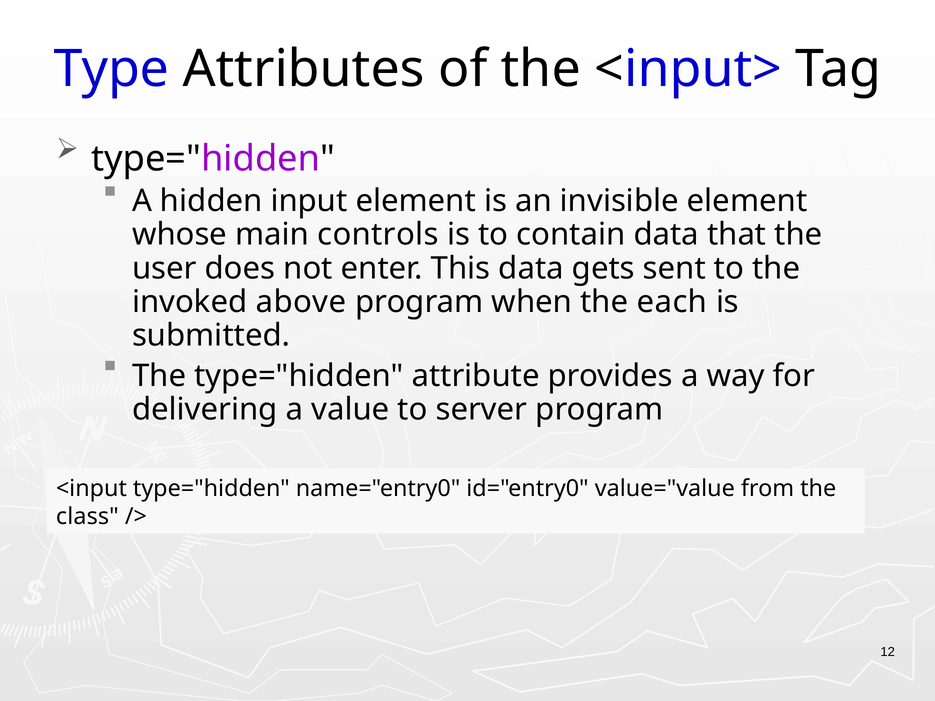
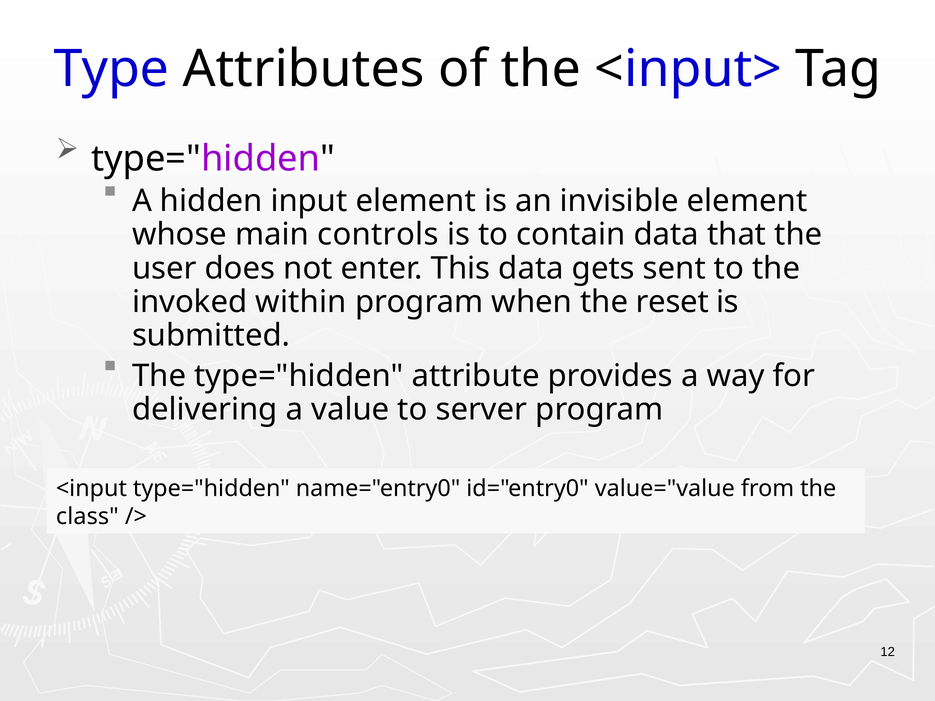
above: above -> within
each: each -> reset
